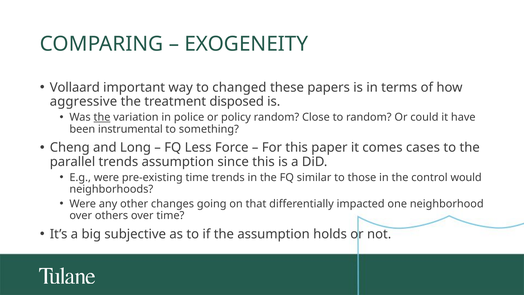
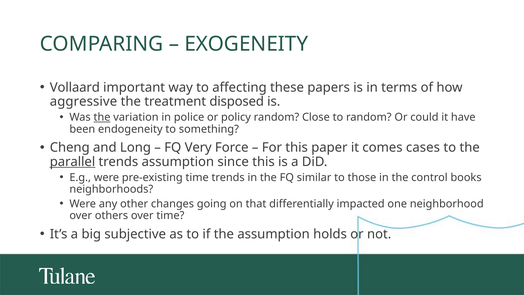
changed: changed -> affecting
instrumental: instrumental -> endogeneity
Less: Less -> Very
parallel underline: none -> present
would: would -> books
